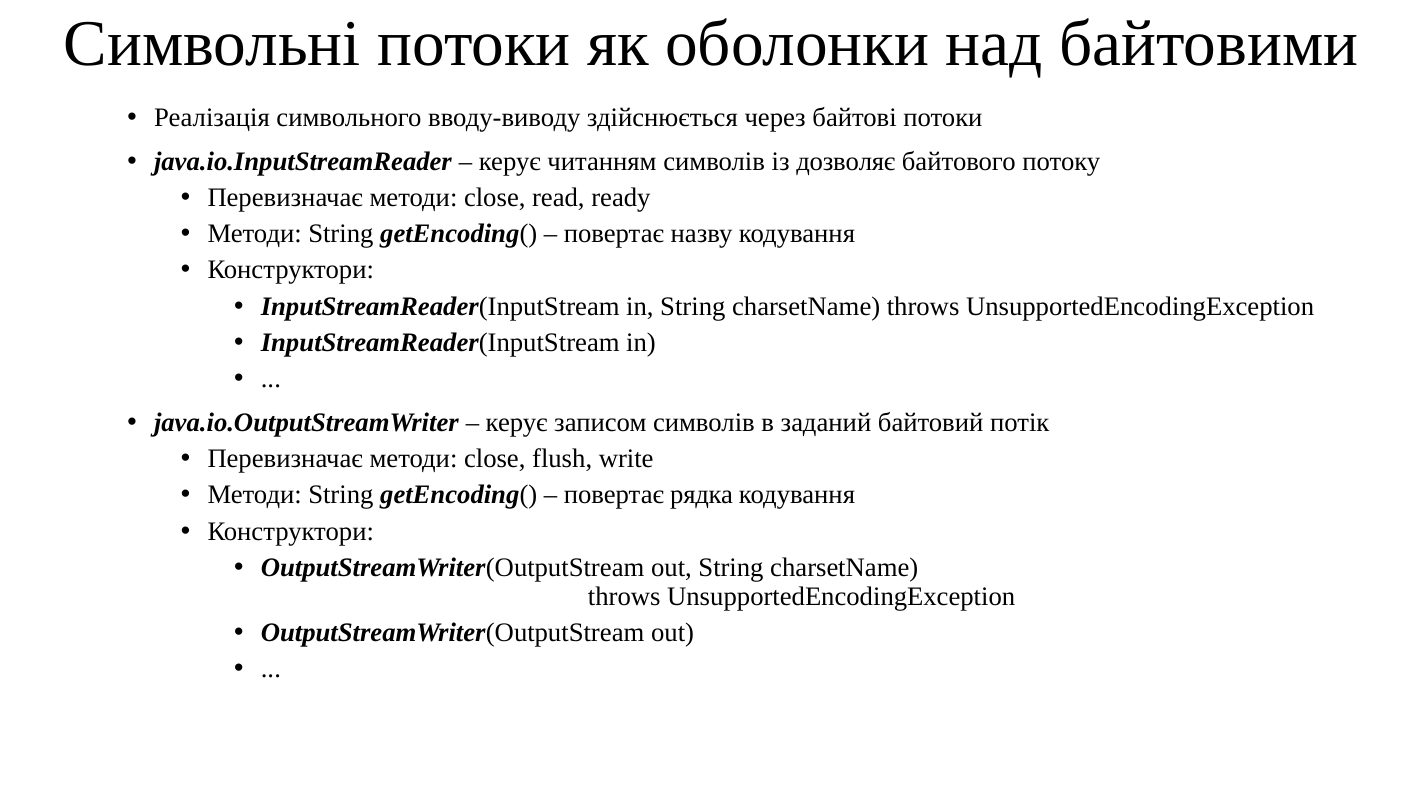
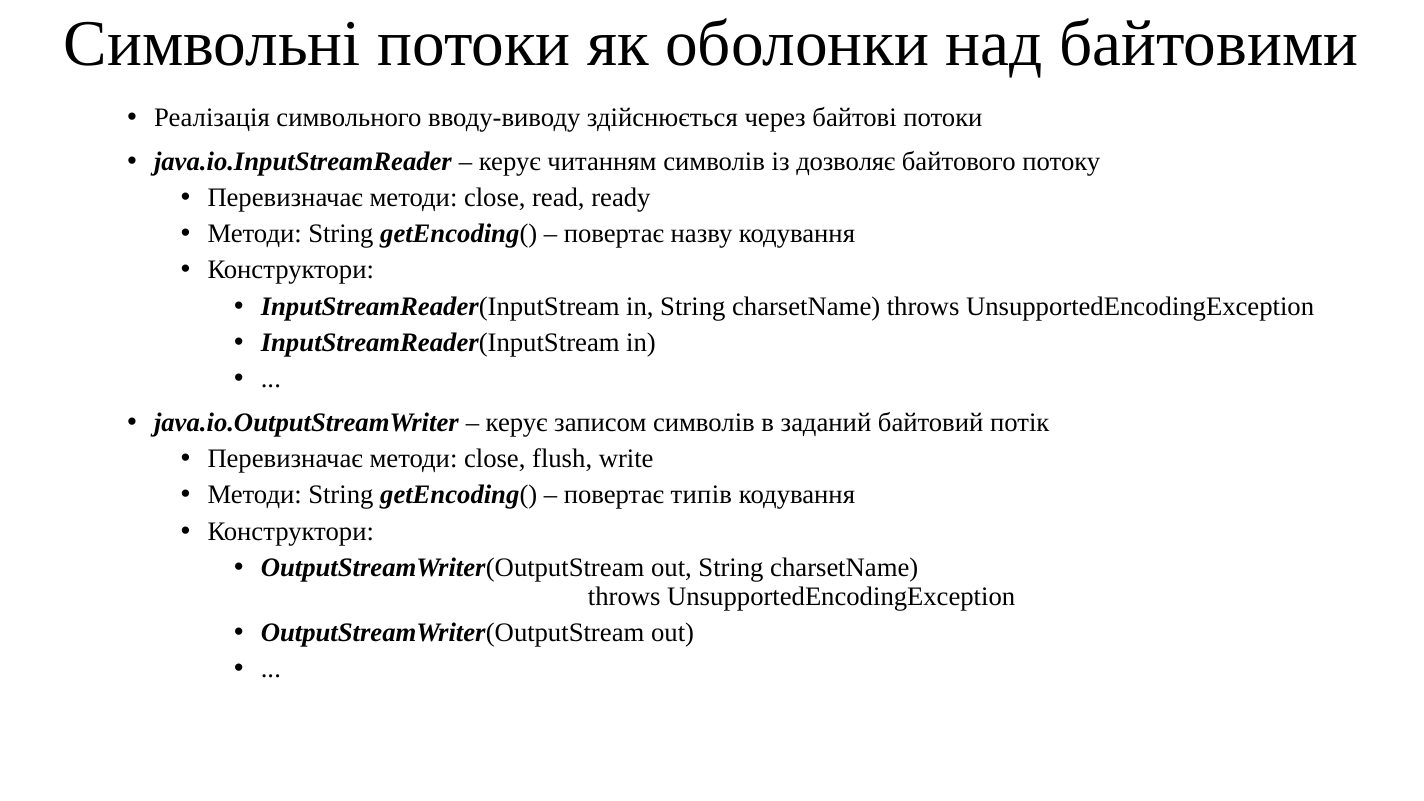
рядка: рядка -> типів
